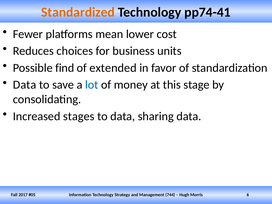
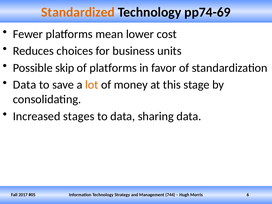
pp74-41: pp74-41 -> pp74-69
find: find -> skip
of extended: extended -> platforms
lot colour: blue -> orange
